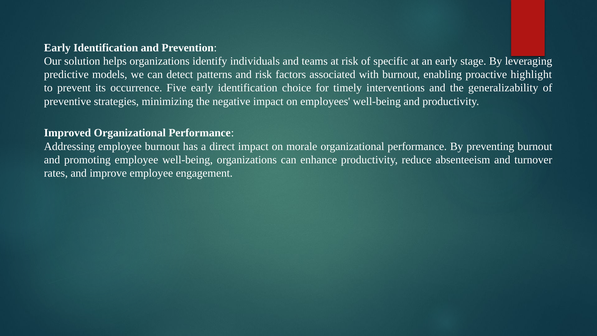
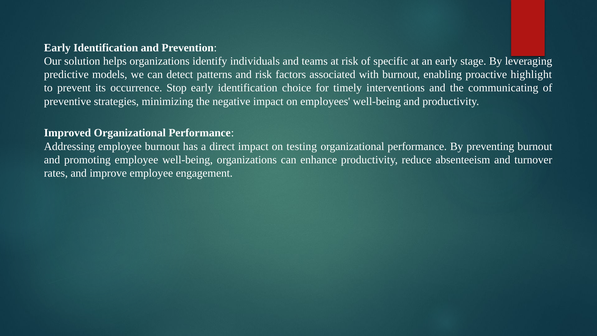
Five: Five -> Stop
generalizability: generalizability -> communicating
morale: morale -> testing
